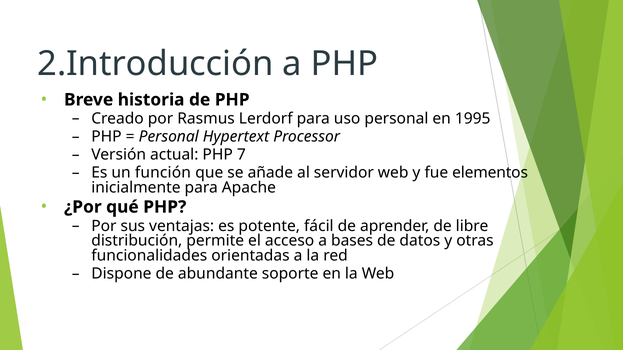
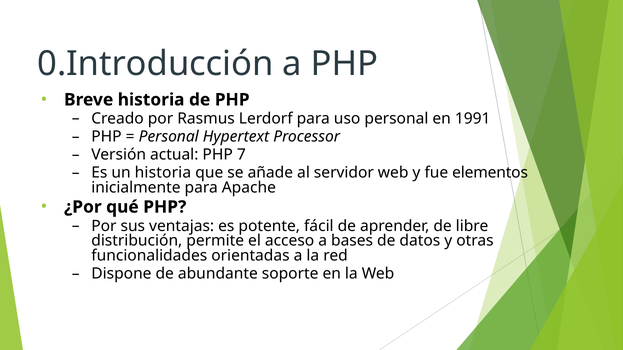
2.Introducción: 2.Introducción -> 0.Introducción
1995: 1995 -> 1991
un función: función -> historia
